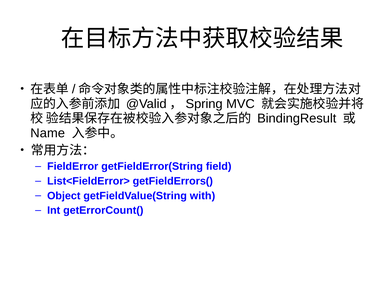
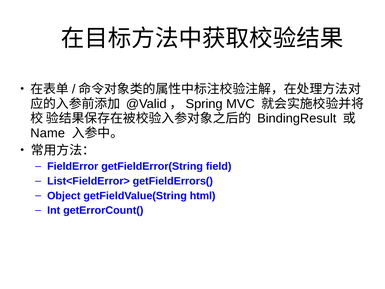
with: with -> html
